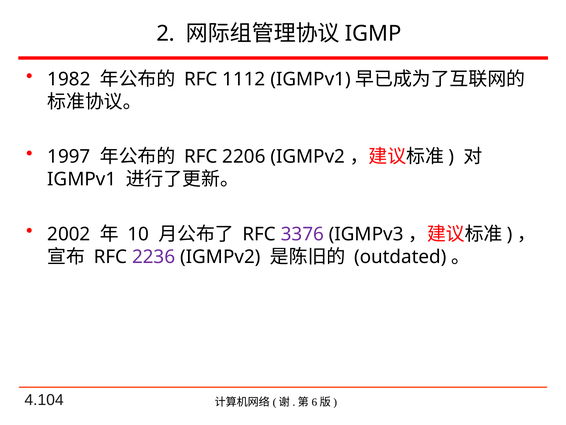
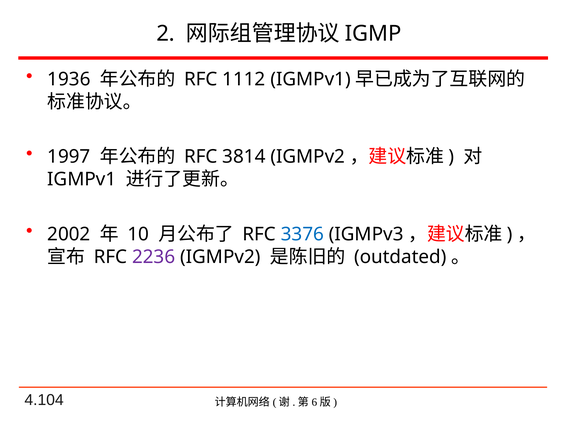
1982: 1982 -> 1936
2206: 2206 -> 3814
3376 colour: purple -> blue
